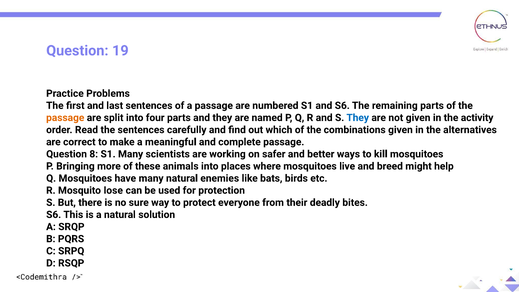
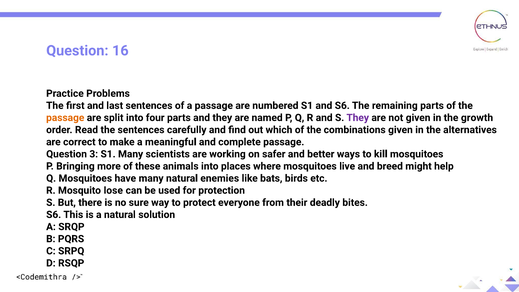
19: 19 -> 16
They at (358, 118) colour: blue -> purple
activity: activity -> growth
8: 8 -> 3
